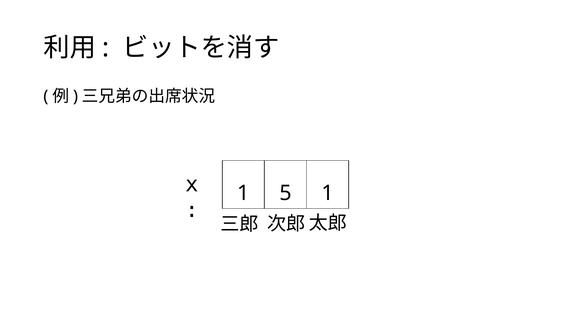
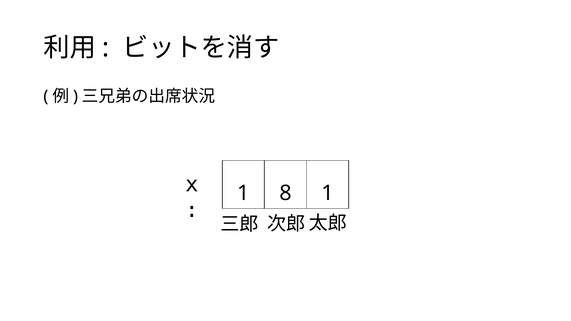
5: 5 -> 8
